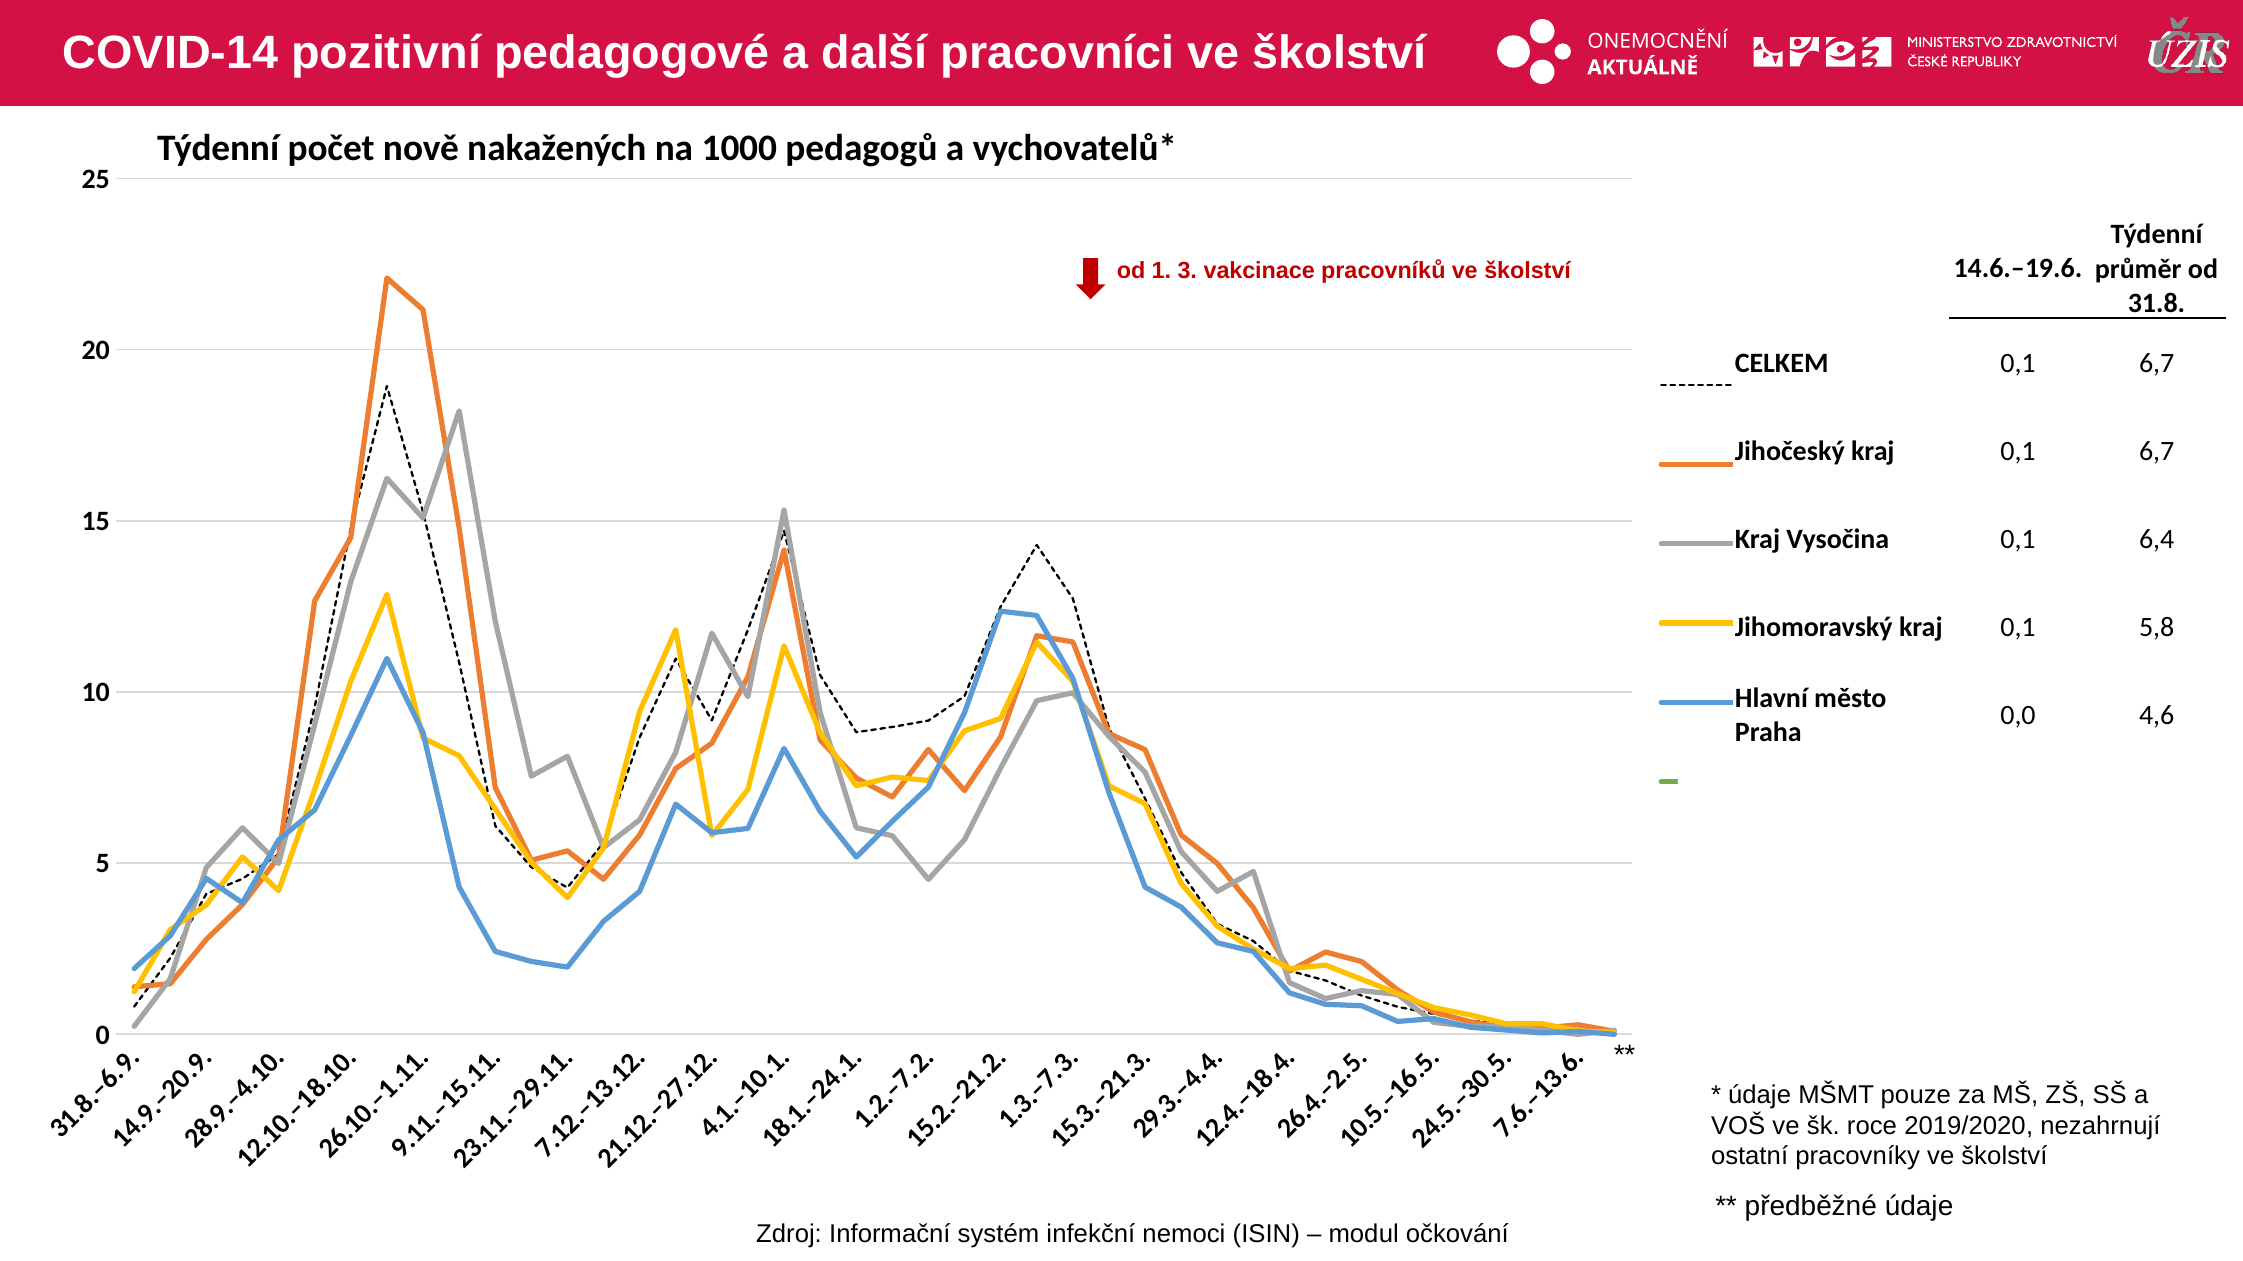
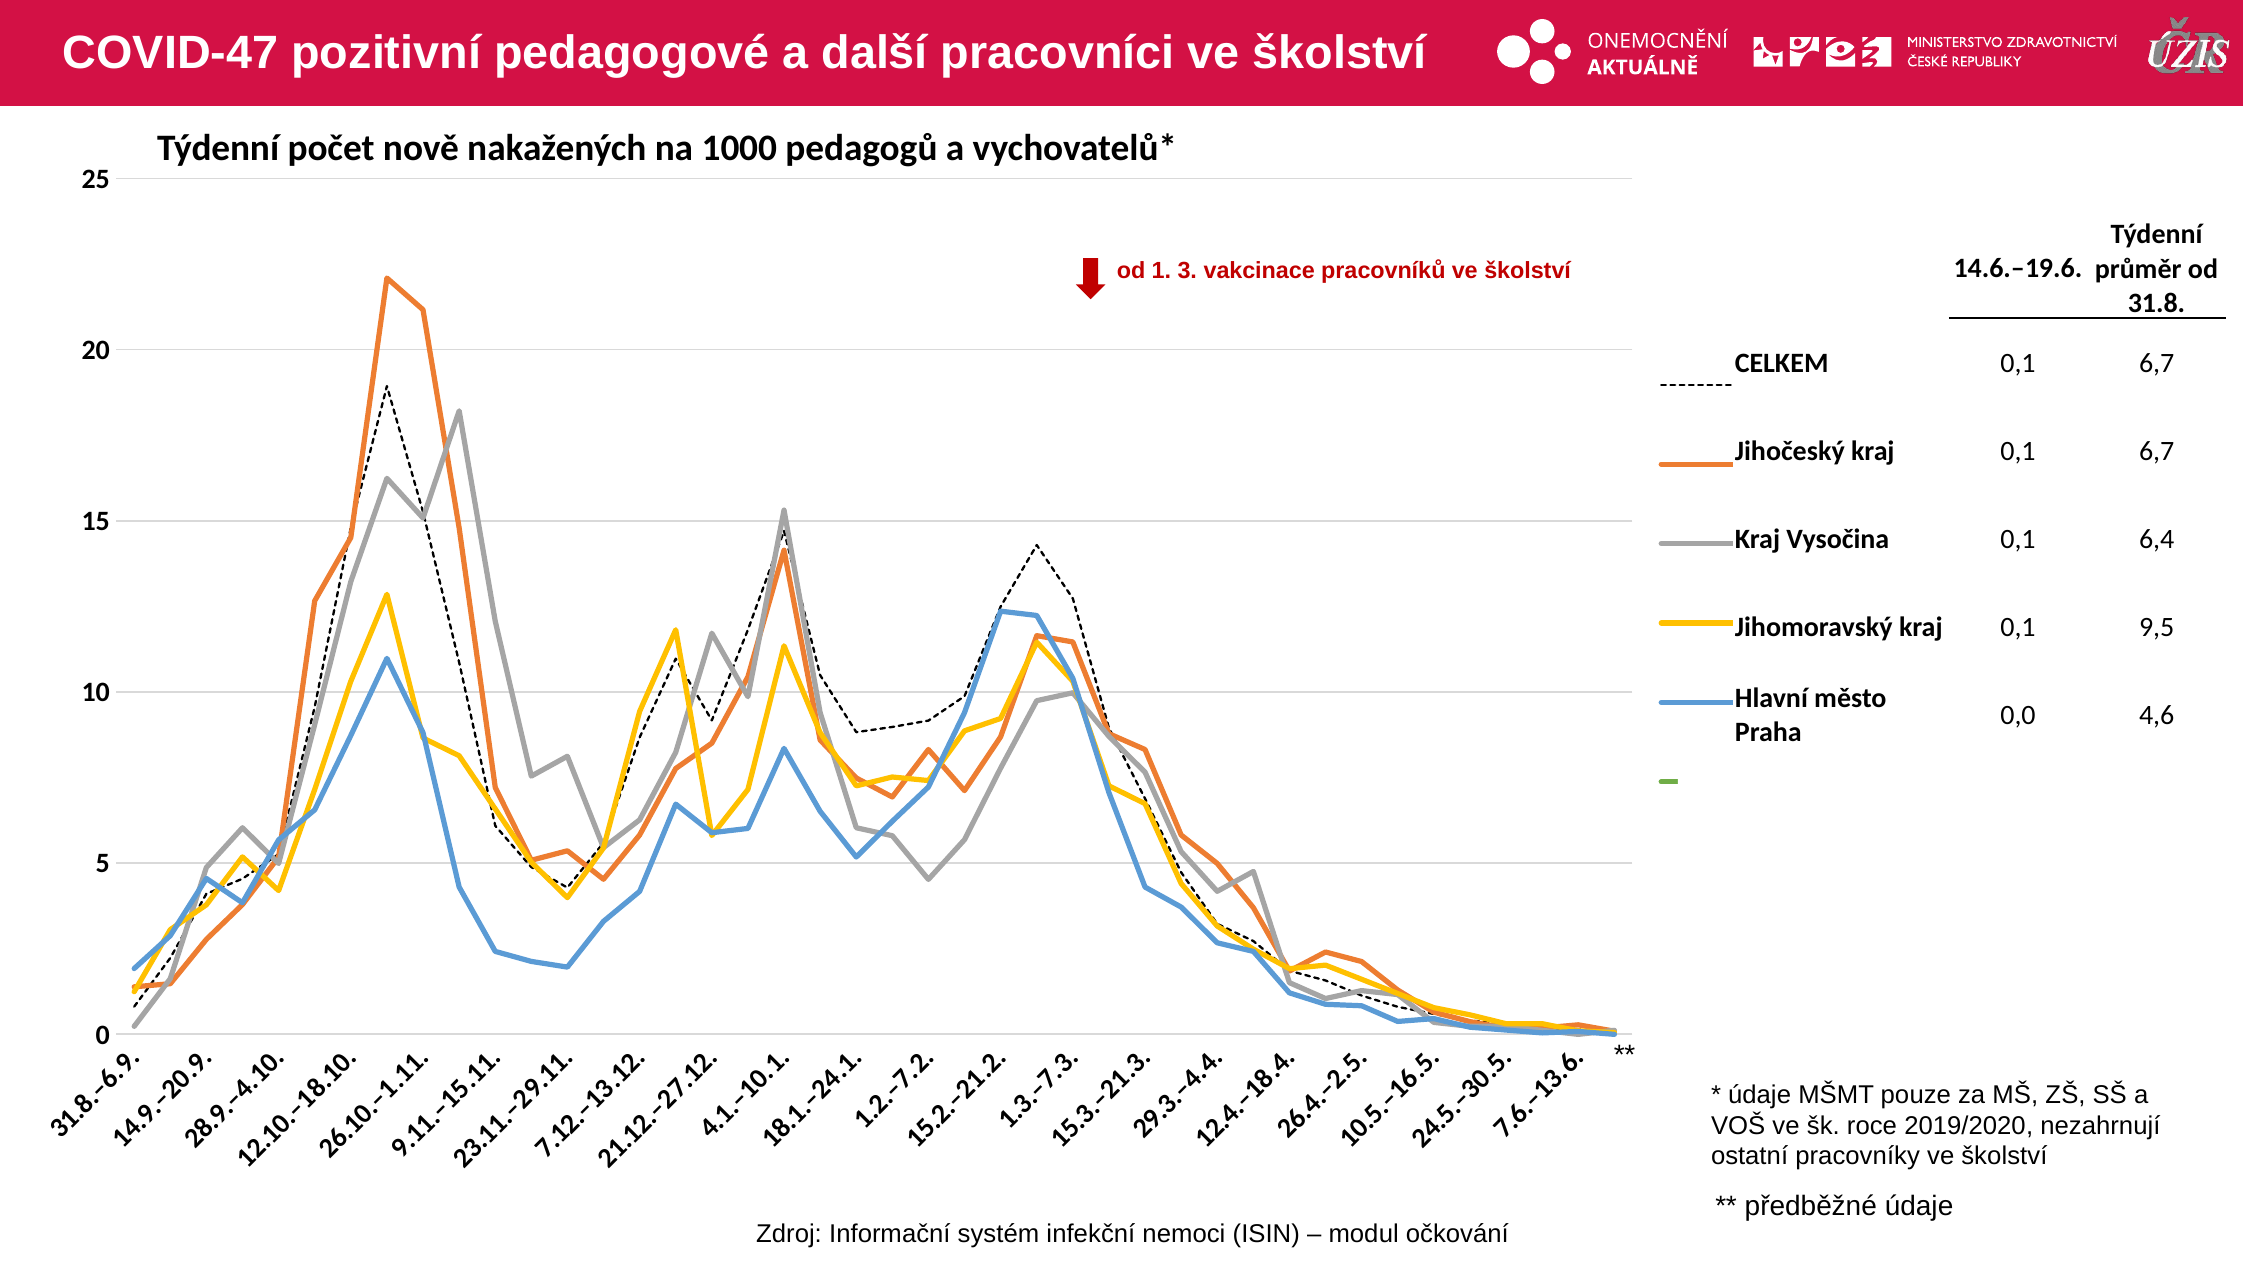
COVID-14: COVID-14 -> COVID-47
5,8: 5,8 -> 9,5
